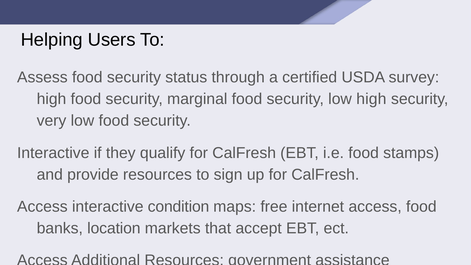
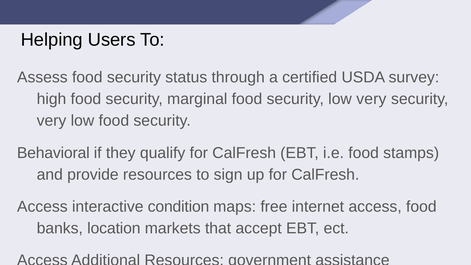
low high: high -> very
Interactive at (53, 153): Interactive -> Behavioral
